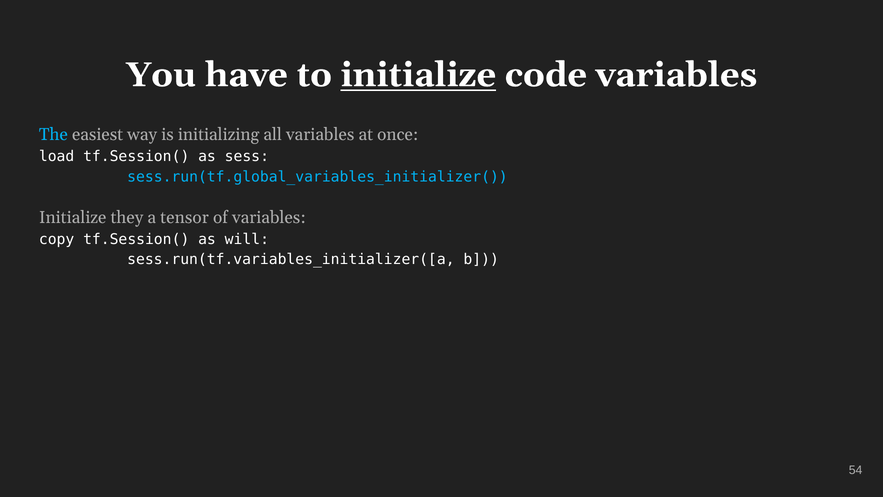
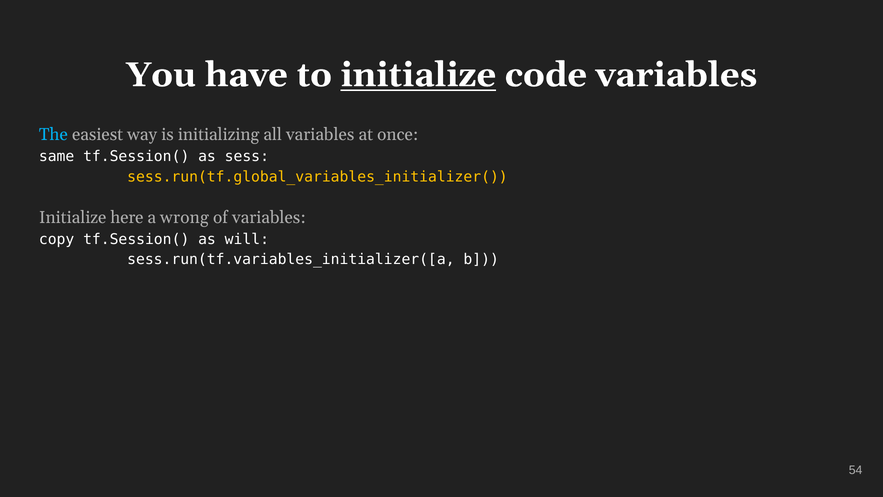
load: load -> same
sess.run(tf.global_variables_initializer( colour: light blue -> yellow
they: they -> here
tensor: tensor -> wrong
